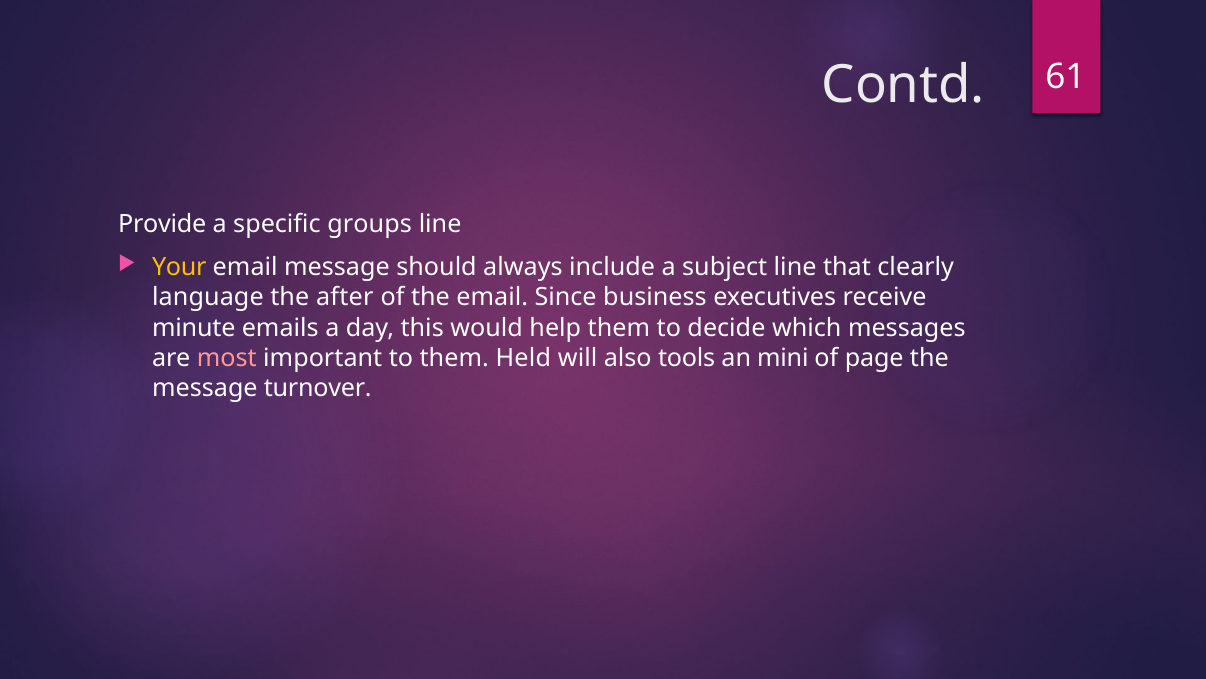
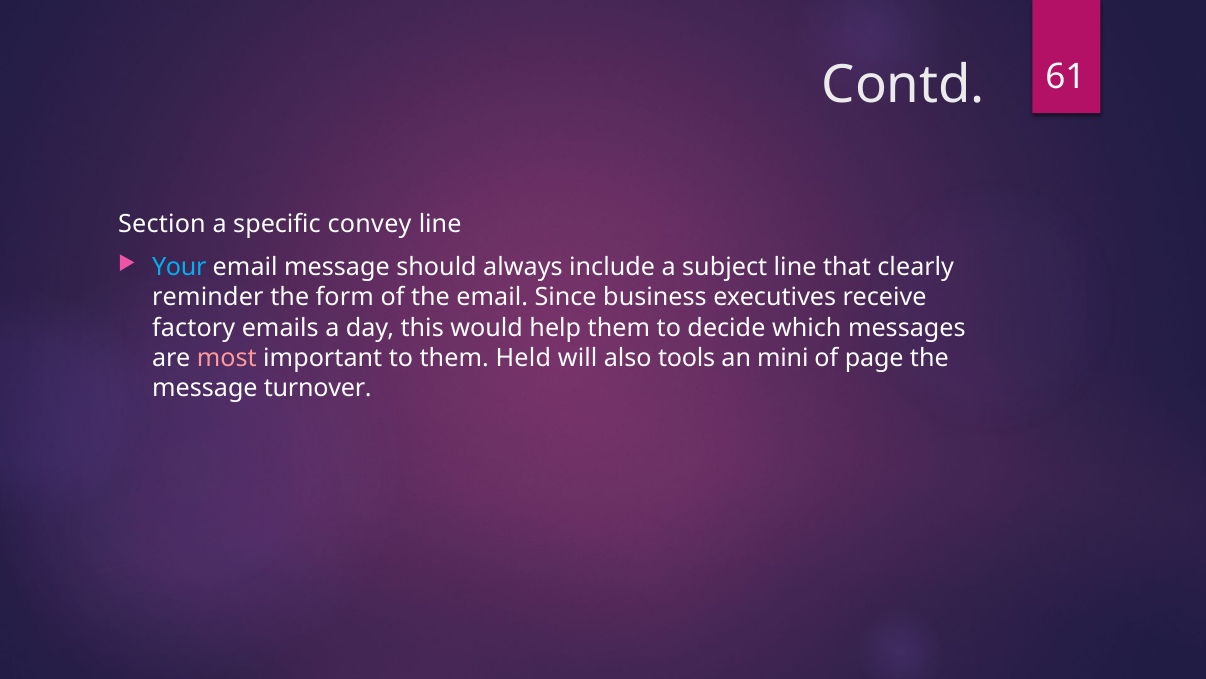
Provide: Provide -> Section
groups: groups -> convey
Your colour: yellow -> light blue
language: language -> reminder
after: after -> form
minute: minute -> factory
